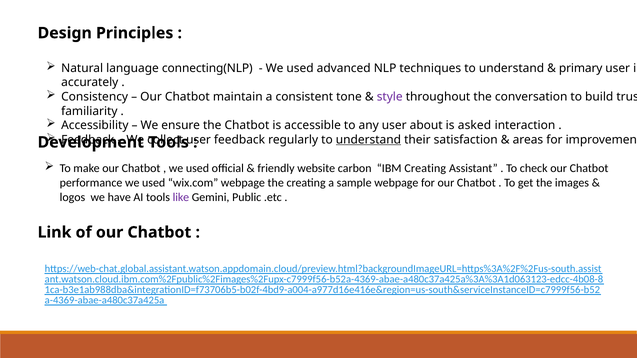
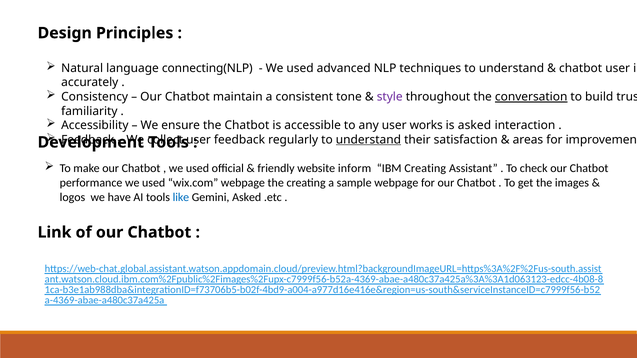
primary at (581, 68): primary -> chatbot
conversation underline: none -> present
about: about -> works
carbon: carbon -> inform
like colour: purple -> blue
Gemini Public: Public -> Asked
